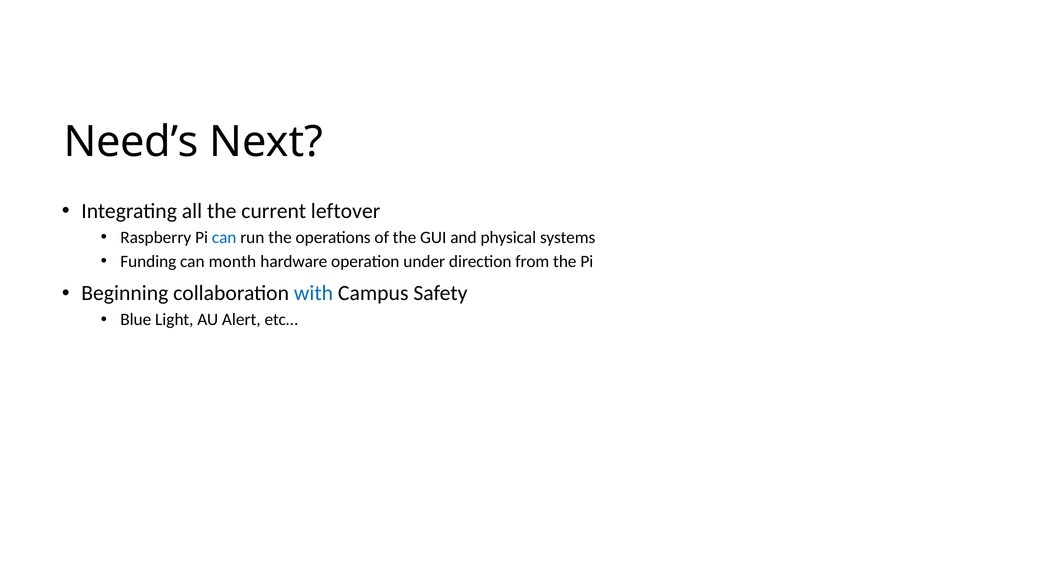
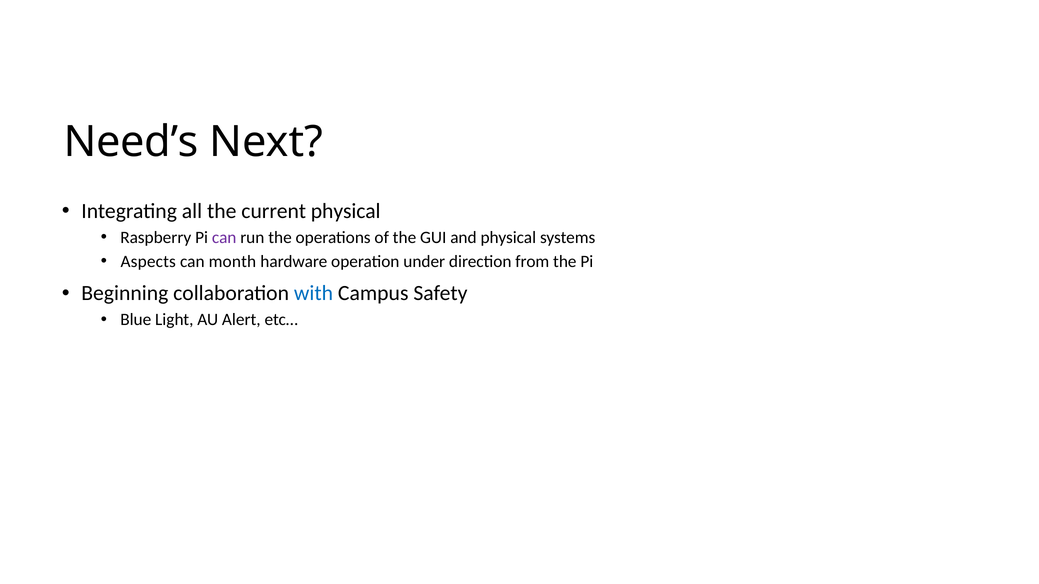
current leftover: leftover -> physical
can at (224, 238) colour: blue -> purple
Funding: Funding -> Aspects
